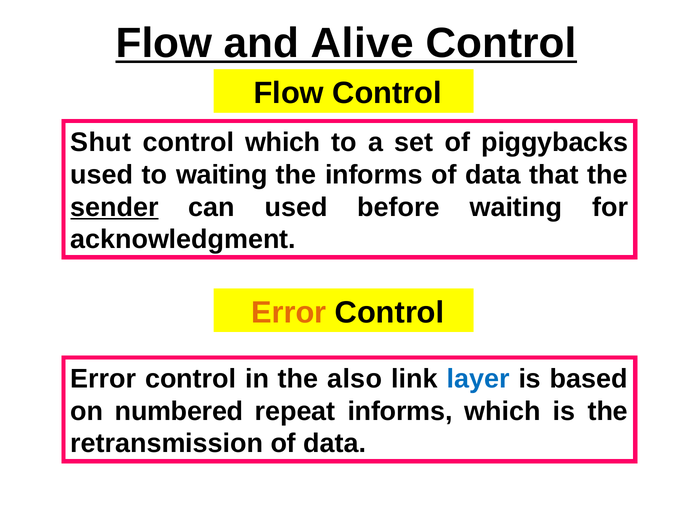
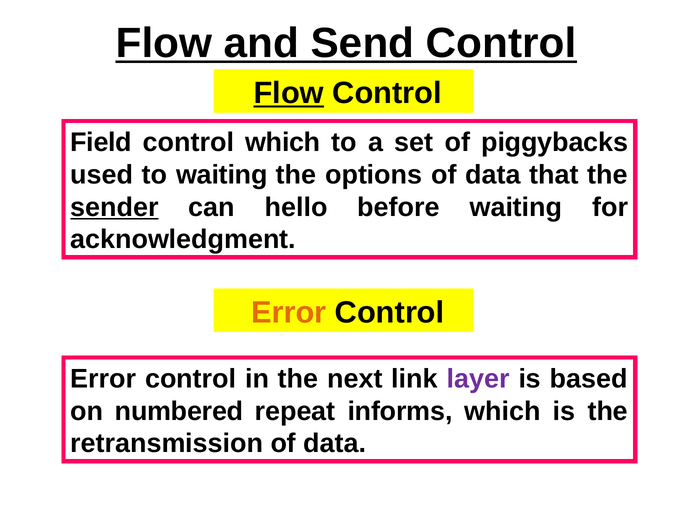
Alive: Alive -> Send
Flow at (289, 93) underline: none -> present
Shut: Shut -> Field
the informs: informs -> options
can used: used -> hello
also: also -> next
layer colour: blue -> purple
